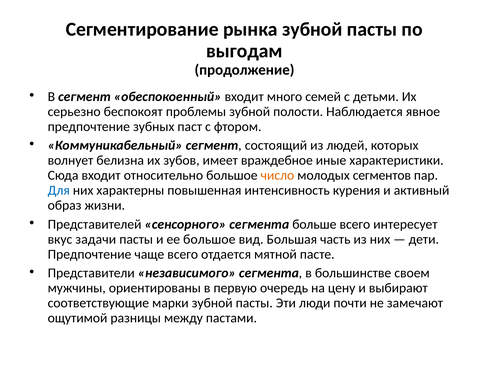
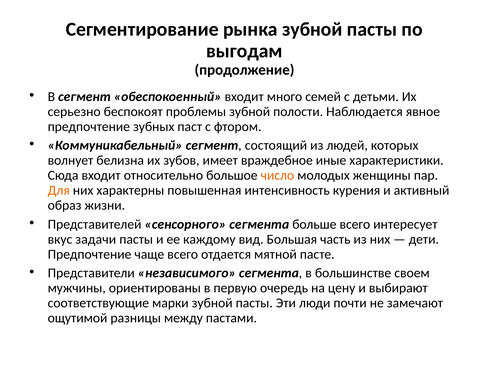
сегментов: сегментов -> женщины
Для colour: blue -> orange
ее большое: большое -> каждому
